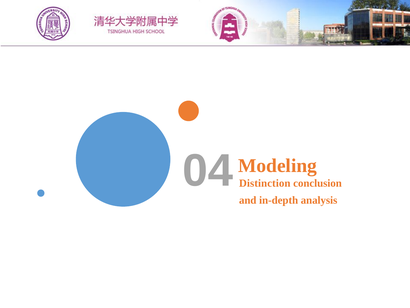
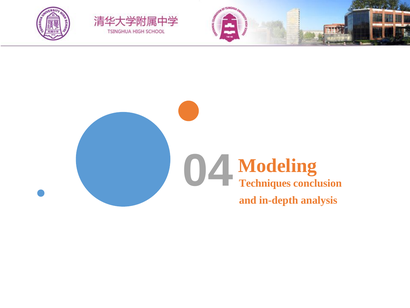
Distinction: Distinction -> Techniques
